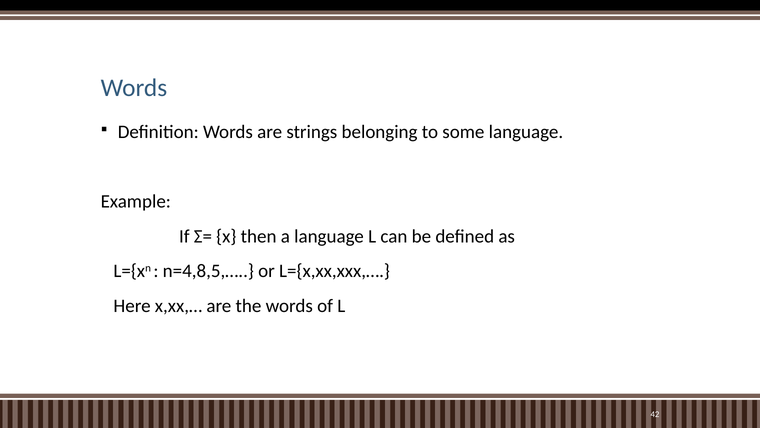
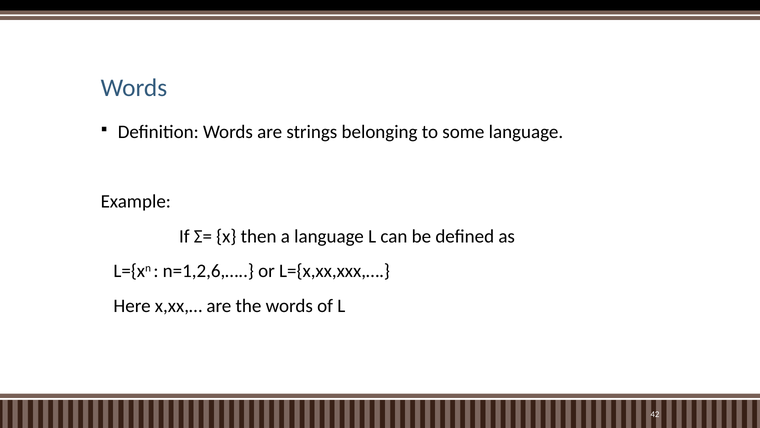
n=4,8,5,…: n=4,8,5,… -> n=1,2,6,…
